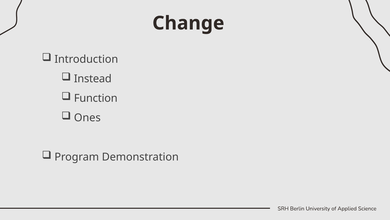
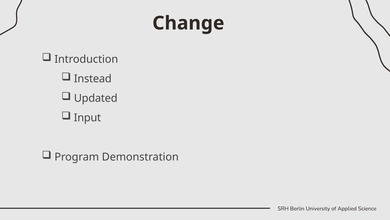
Function: Function -> Updated
Ones: Ones -> Input
